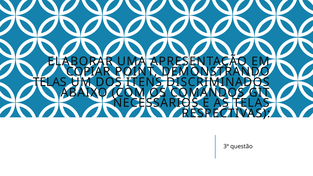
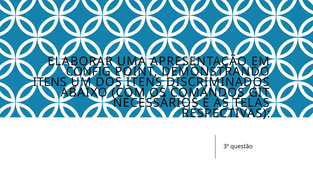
COPIAR: COPIAR -> CONFIG
TELAS at (50, 82): TELAS -> ITENS
